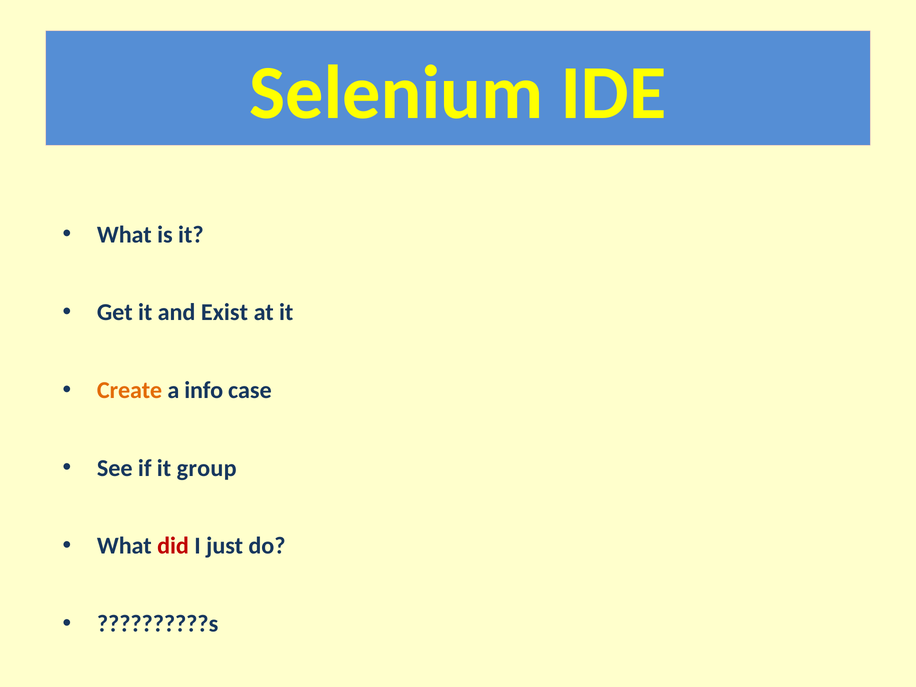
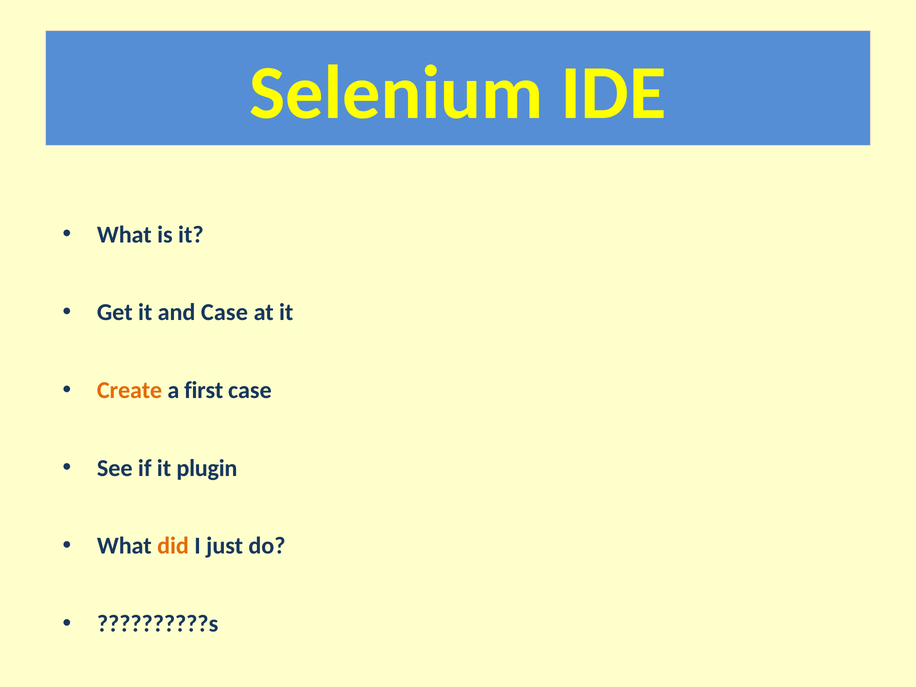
and Exist: Exist -> Case
info: info -> first
group: group -> plugin
did colour: red -> orange
